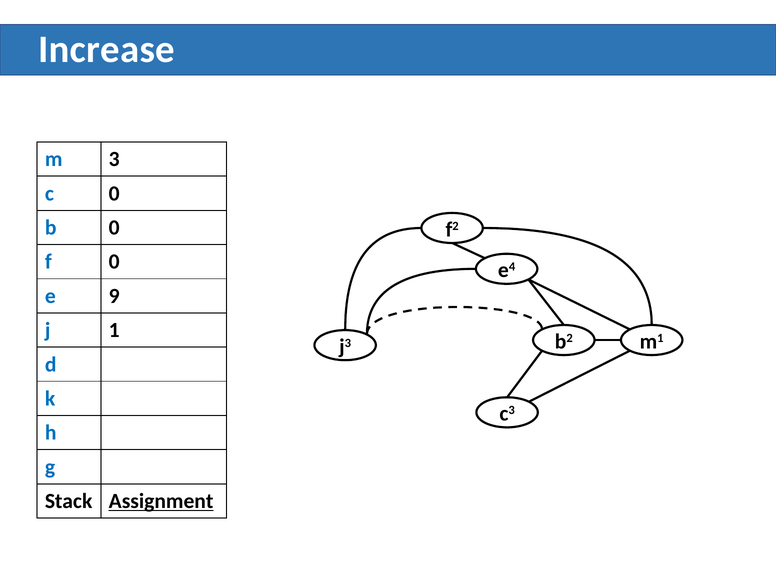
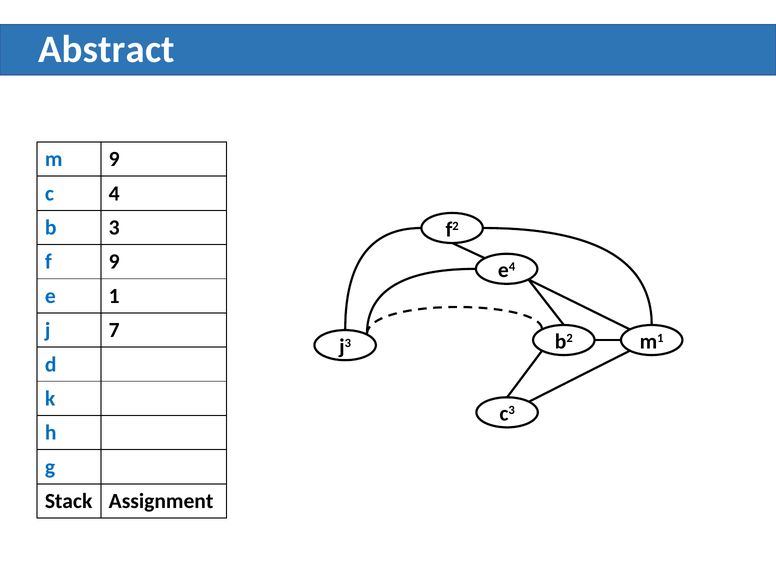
Increase: Increase -> Abstract
m 3: 3 -> 9
c 0: 0 -> 4
b 0: 0 -> 3
f 0: 0 -> 9
9: 9 -> 1
1: 1 -> 7
Assignment underline: present -> none
